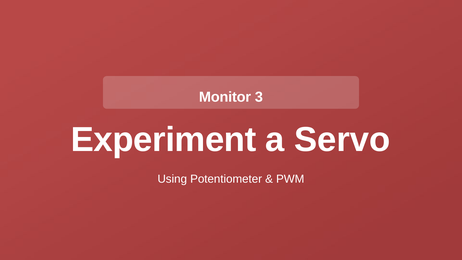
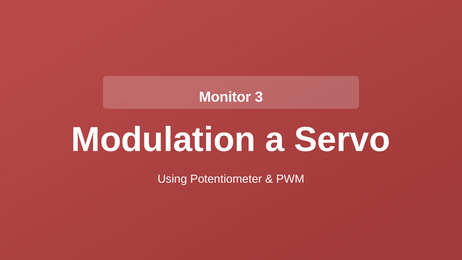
Experiment: Experiment -> Modulation
